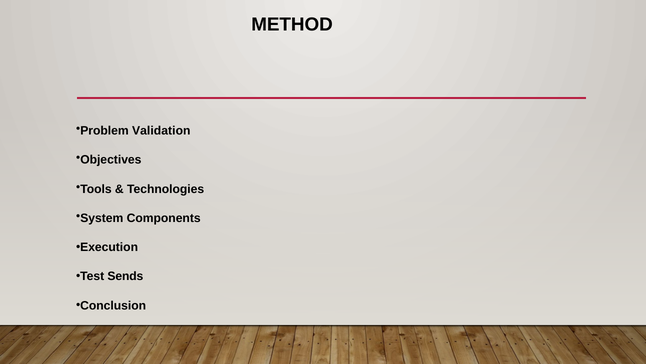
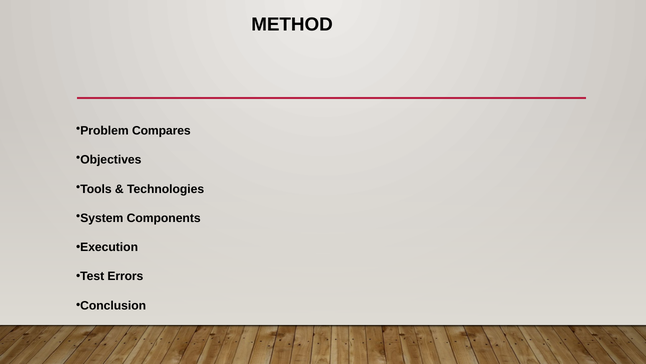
Validation: Validation -> Compares
Sends: Sends -> Errors
